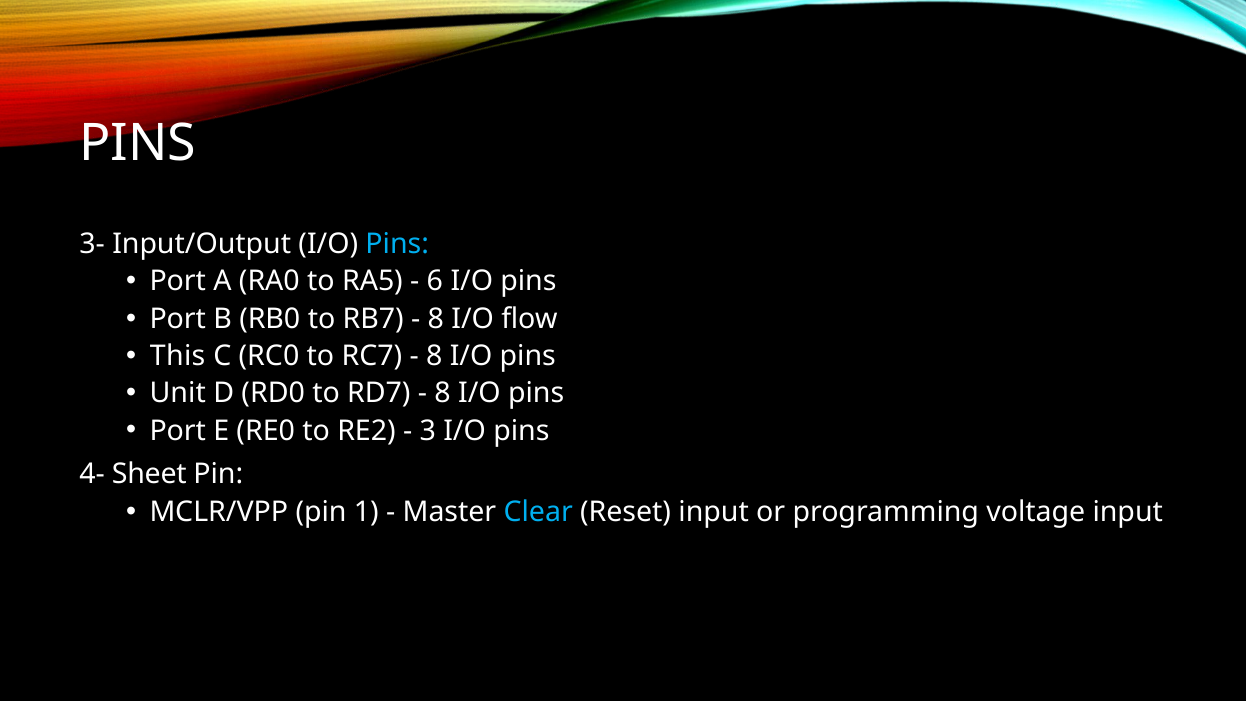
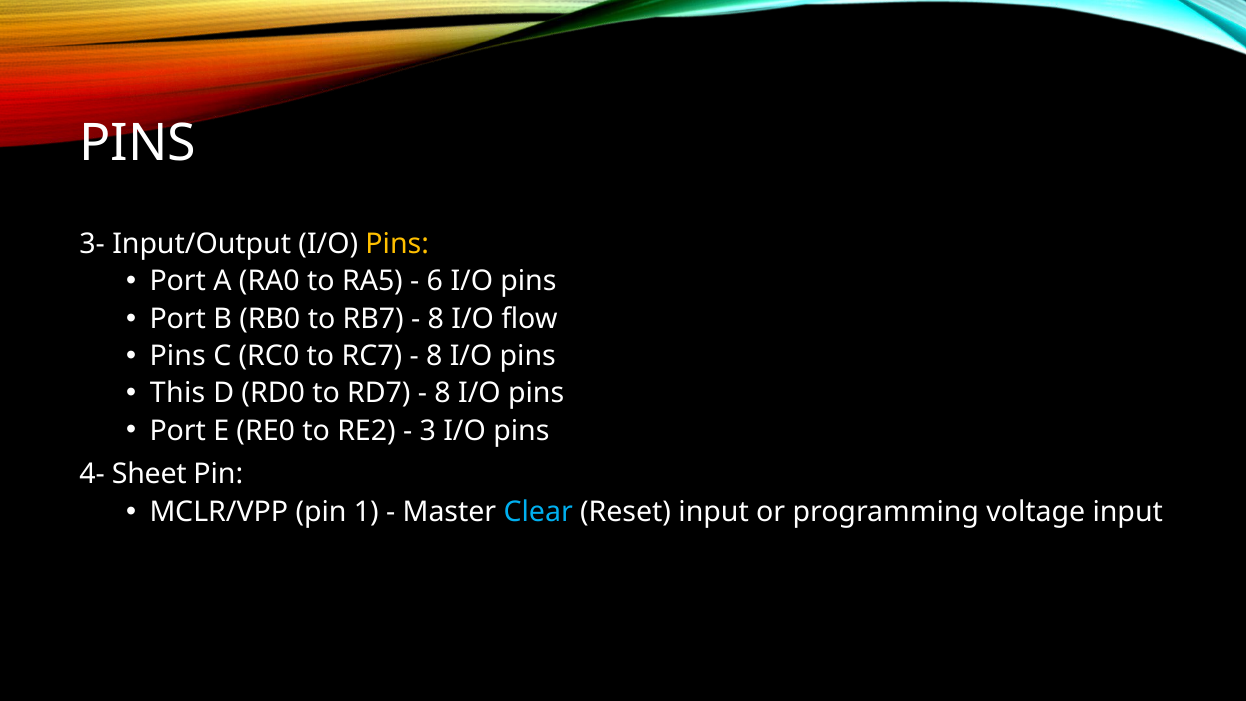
Pins at (397, 244) colour: light blue -> yellow
This at (178, 356): This -> Pins
Unit: Unit -> This
